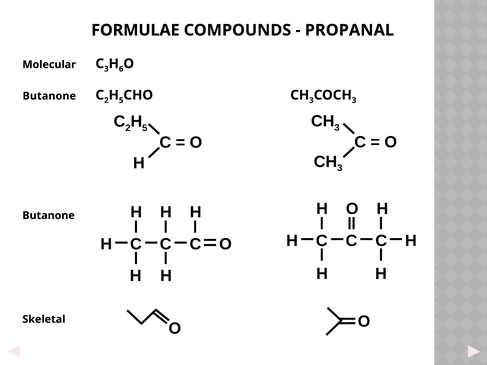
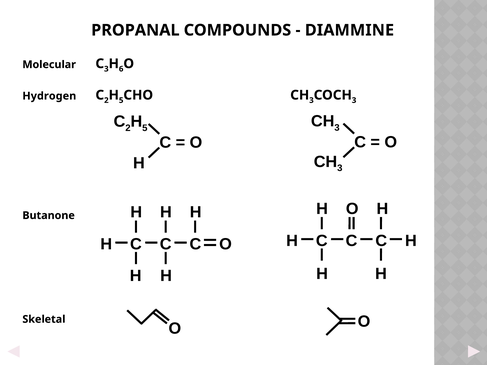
FORMULAE: FORMULAE -> PROPANAL
PROPANAL: PROPANAL -> DIAMMINE
Butanone at (49, 96): Butanone -> Hydrogen
